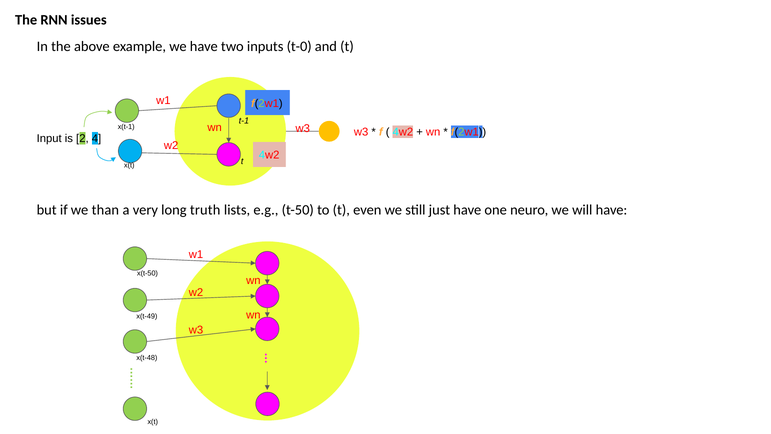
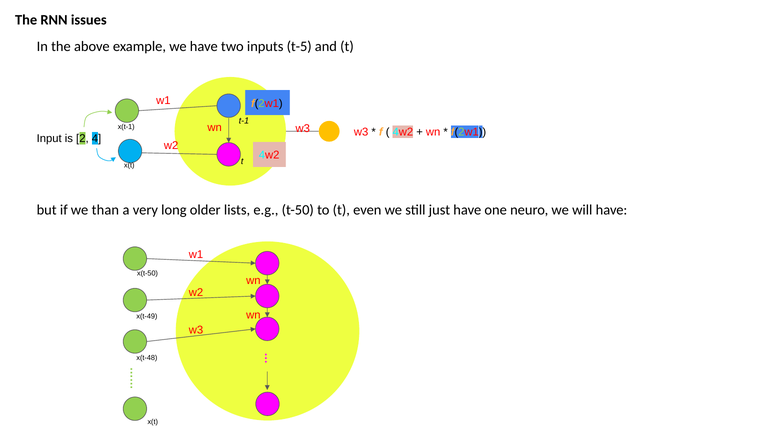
t-0: t-0 -> t-5
truth: truth -> older
